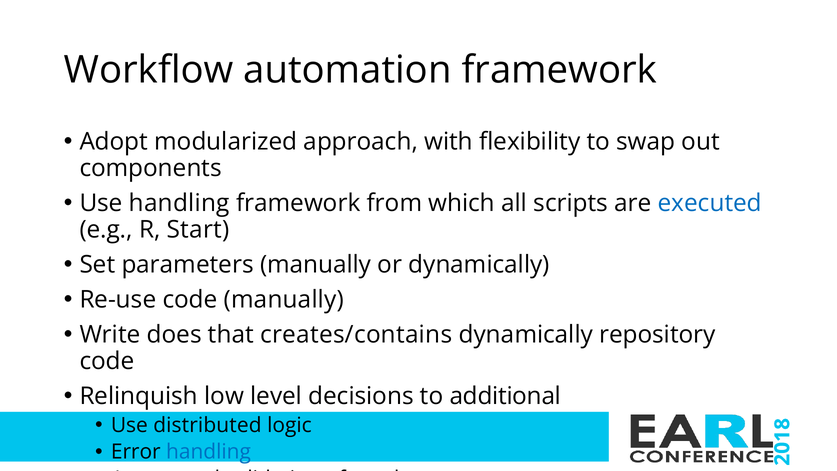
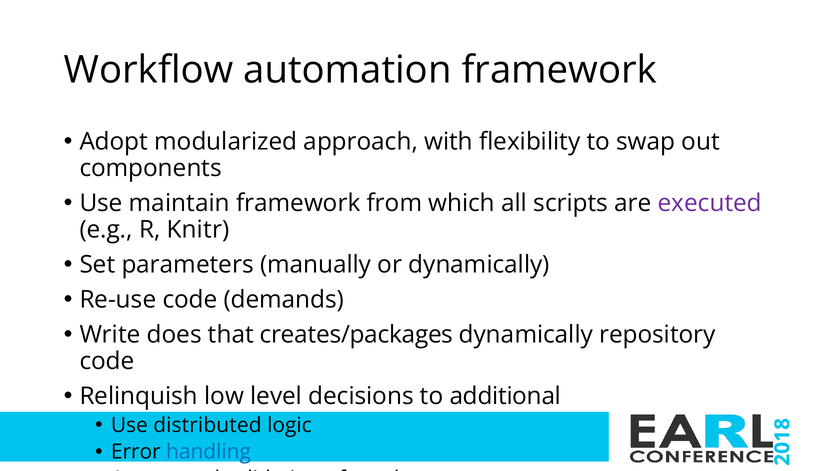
Use handling: handling -> maintain
executed colour: blue -> purple
Start: Start -> Knitr
code manually: manually -> demands
creates/contains: creates/contains -> creates/packages
